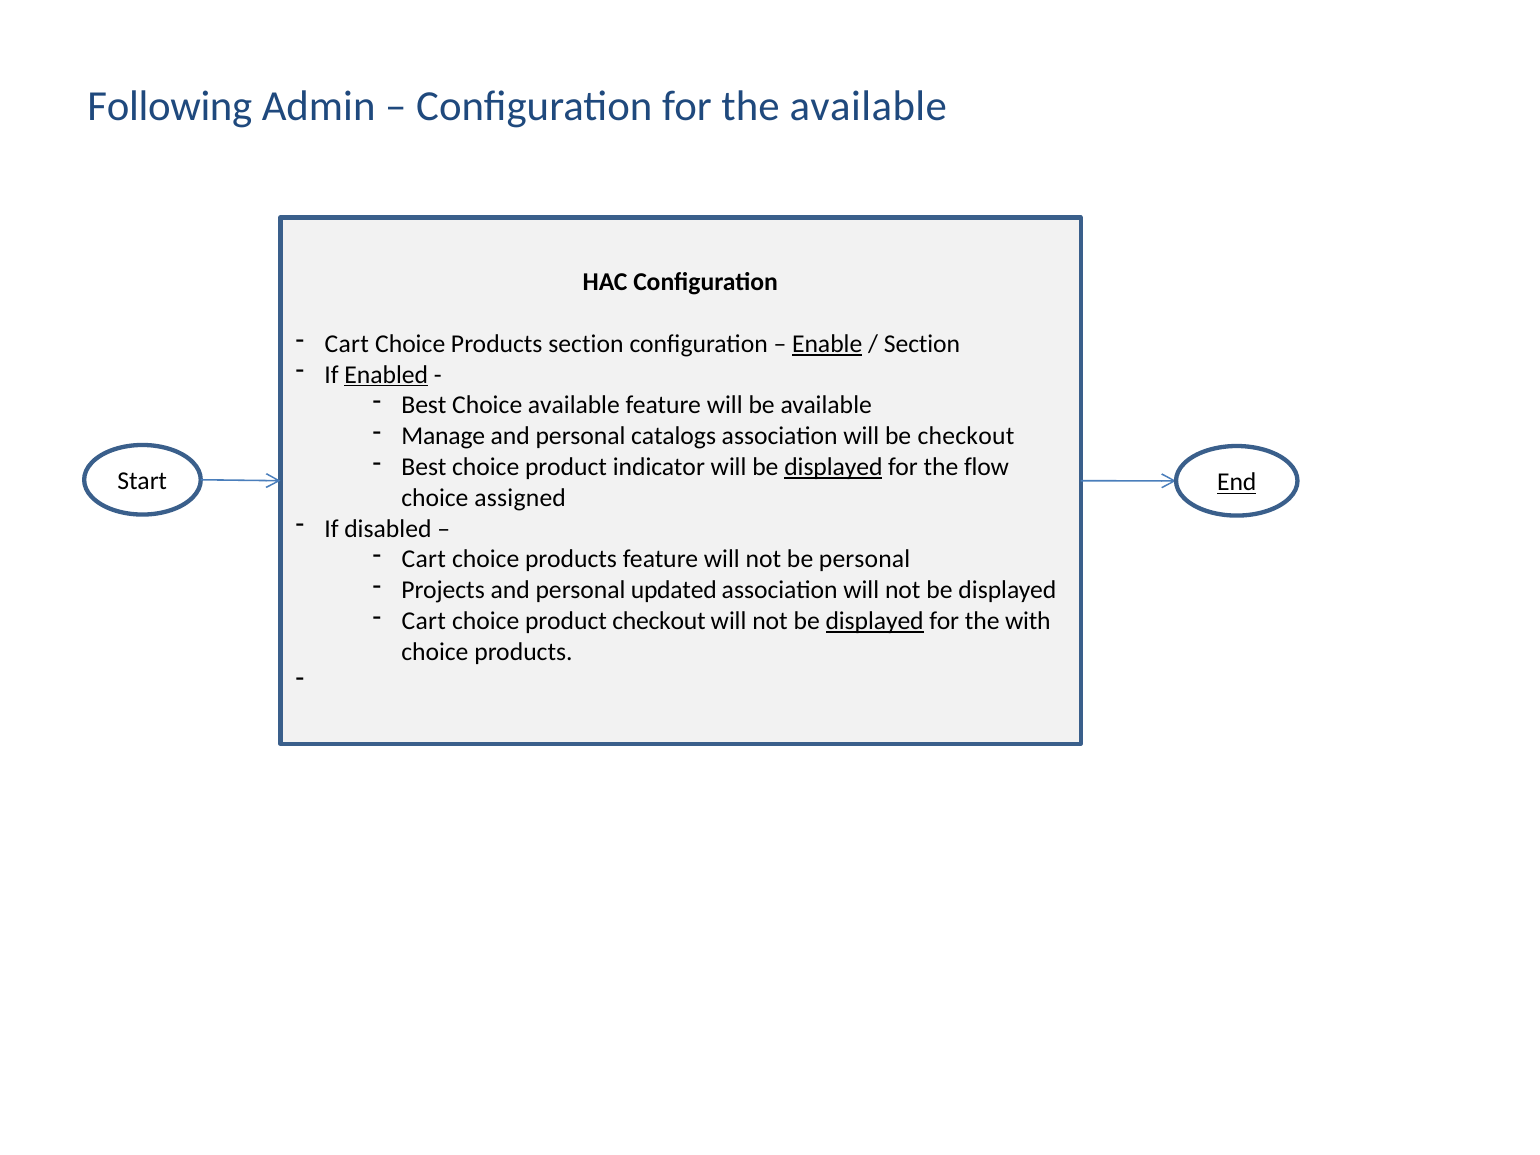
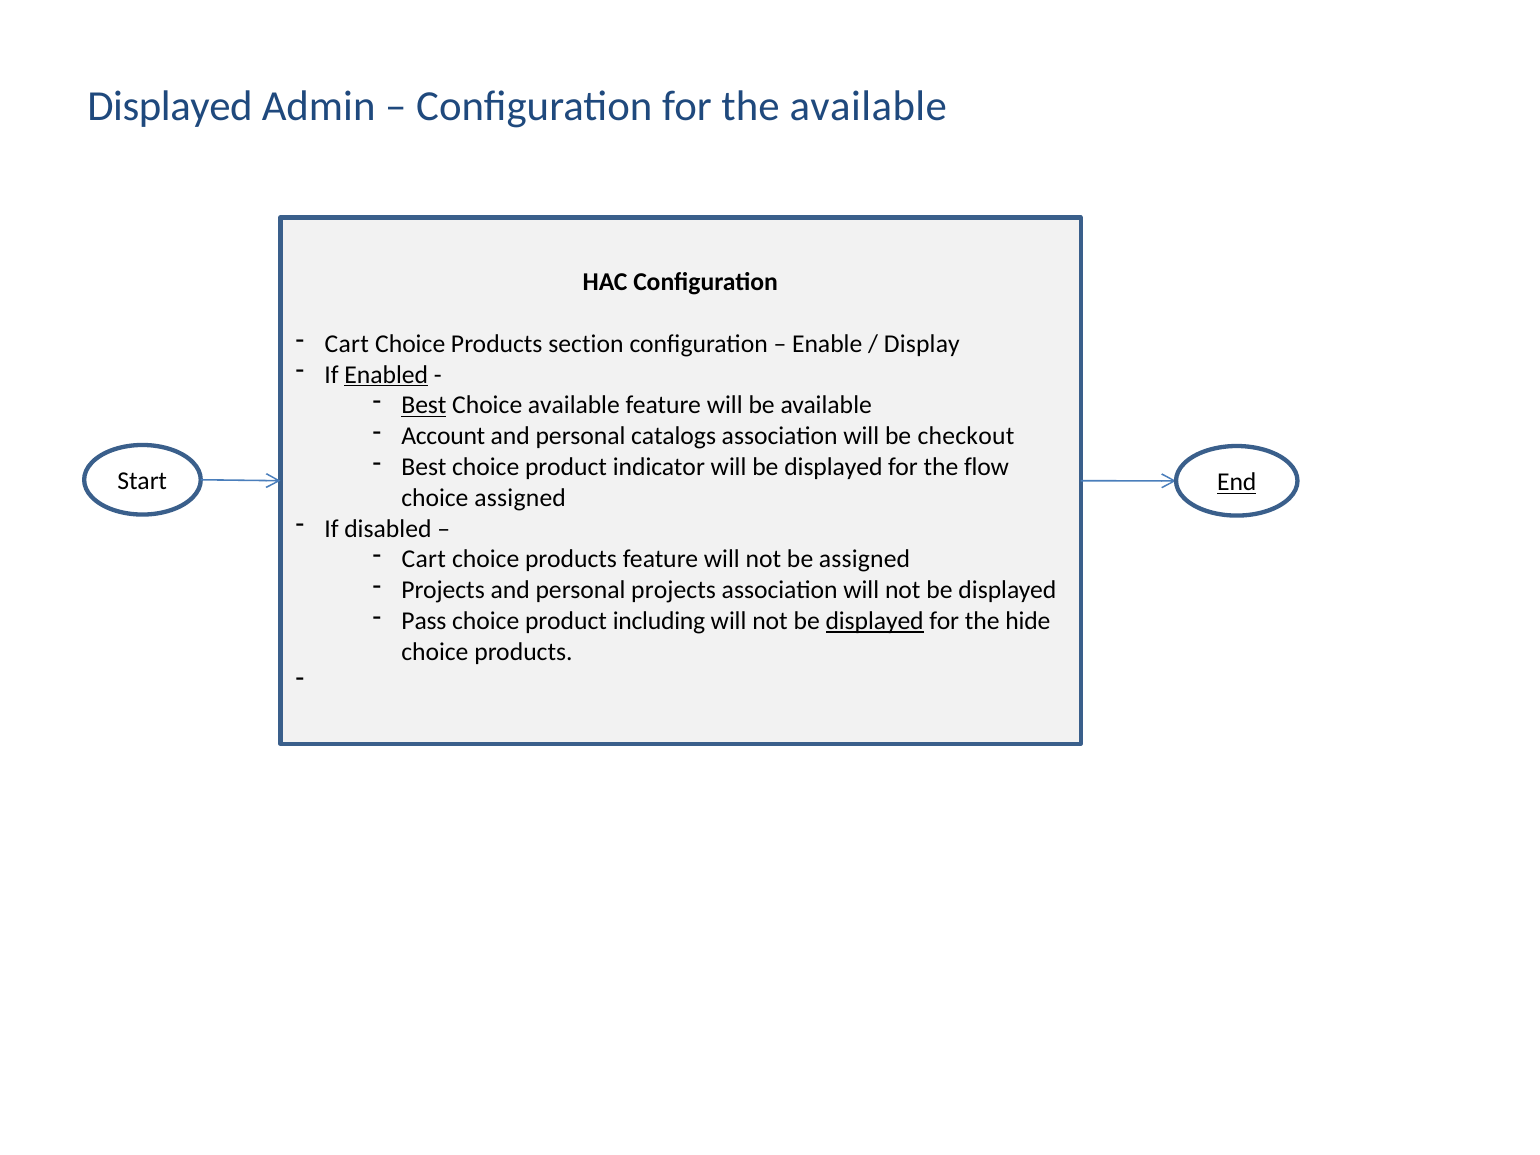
Following at (170, 107): Following -> Displayed
Enable underline: present -> none
Section at (922, 344): Section -> Display
Best at (424, 405) underline: none -> present
Manage: Manage -> Account
displayed at (833, 467) underline: present -> none
be personal: personal -> assigned
personal updated: updated -> projects
Cart at (424, 621): Cart -> Pass
product checkout: checkout -> including
with: with -> hide
